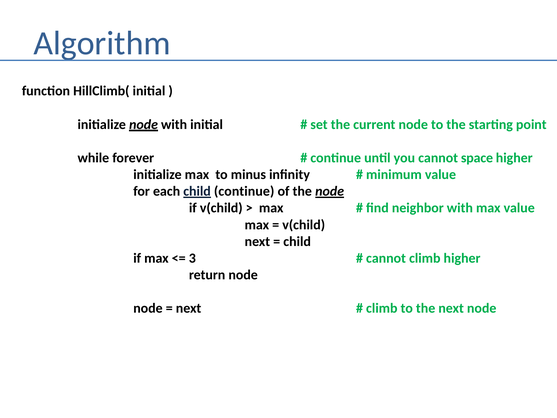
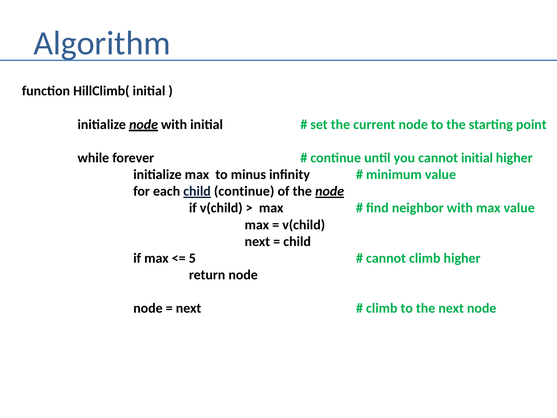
cannot space: space -> initial
3: 3 -> 5
